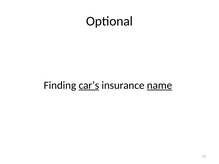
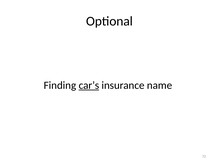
name underline: present -> none
